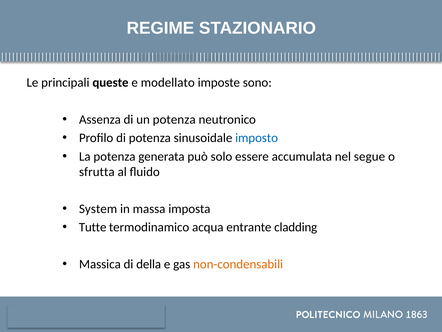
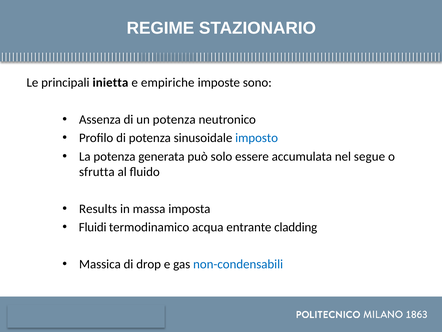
queste: queste -> inietta
modellato: modellato -> empiriche
System: System -> Results
Tutte: Tutte -> Fluidi
della: della -> drop
non-condensabili colour: orange -> blue
